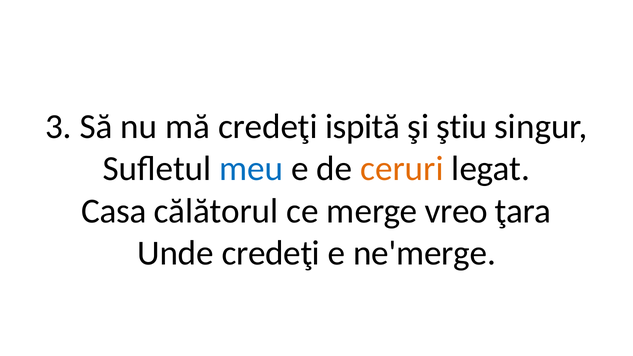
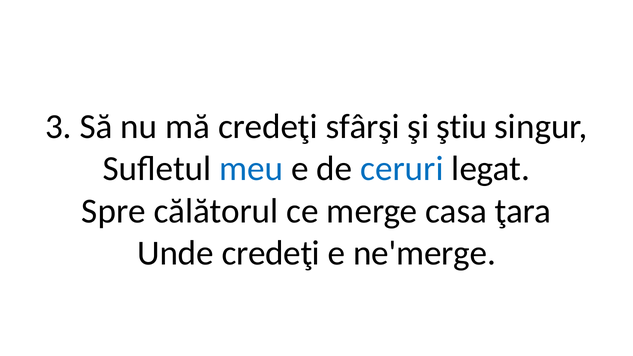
ispită: ispită -> sfârşi
ceruri colour: orange -> blue
Casa: Casa -> Spre
vreo: vreo -> casa
